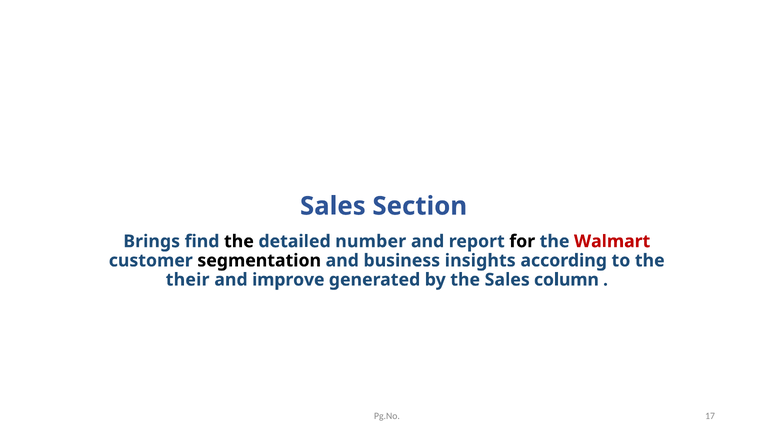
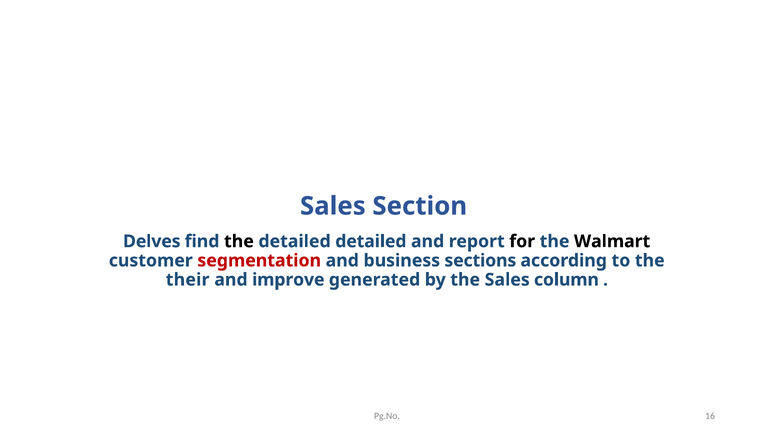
Brings: Brings -> Delves
detailed number: number -> detailed
Walmart colour: red -> black
segmentation colour: black -> red
insights: insights -> sections
17: 17 -> 16
